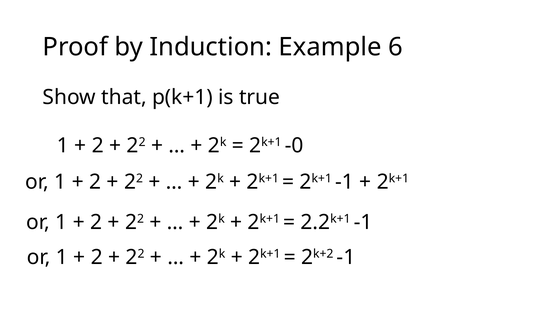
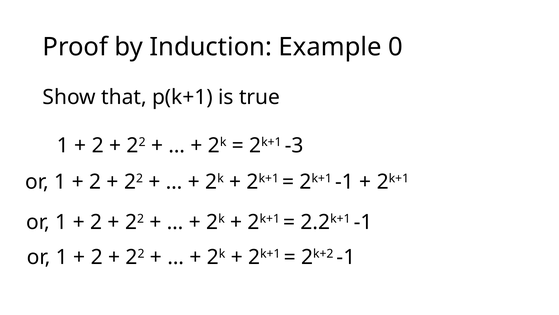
6: 6 -> 0
-0: -0 -> -3
